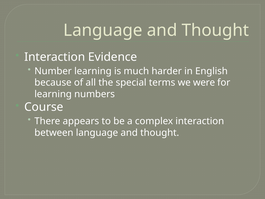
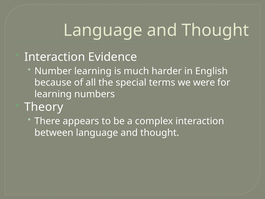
Course: Course -> Theory
